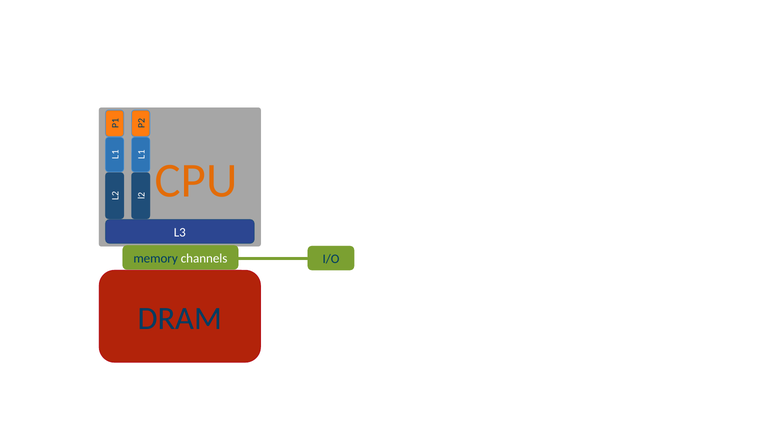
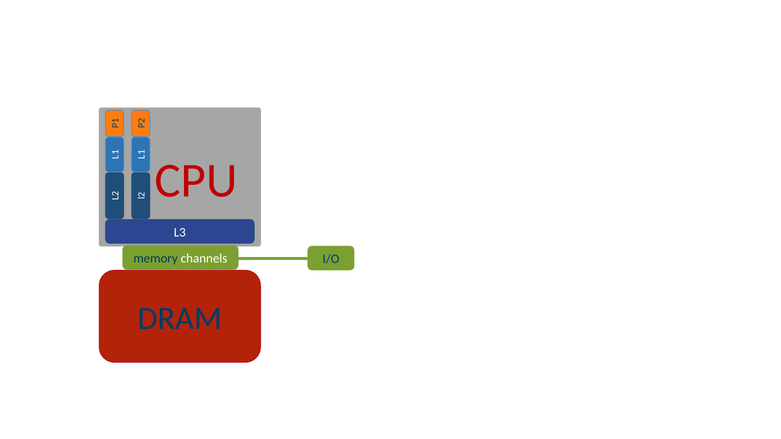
CPU colour: orange -> red
